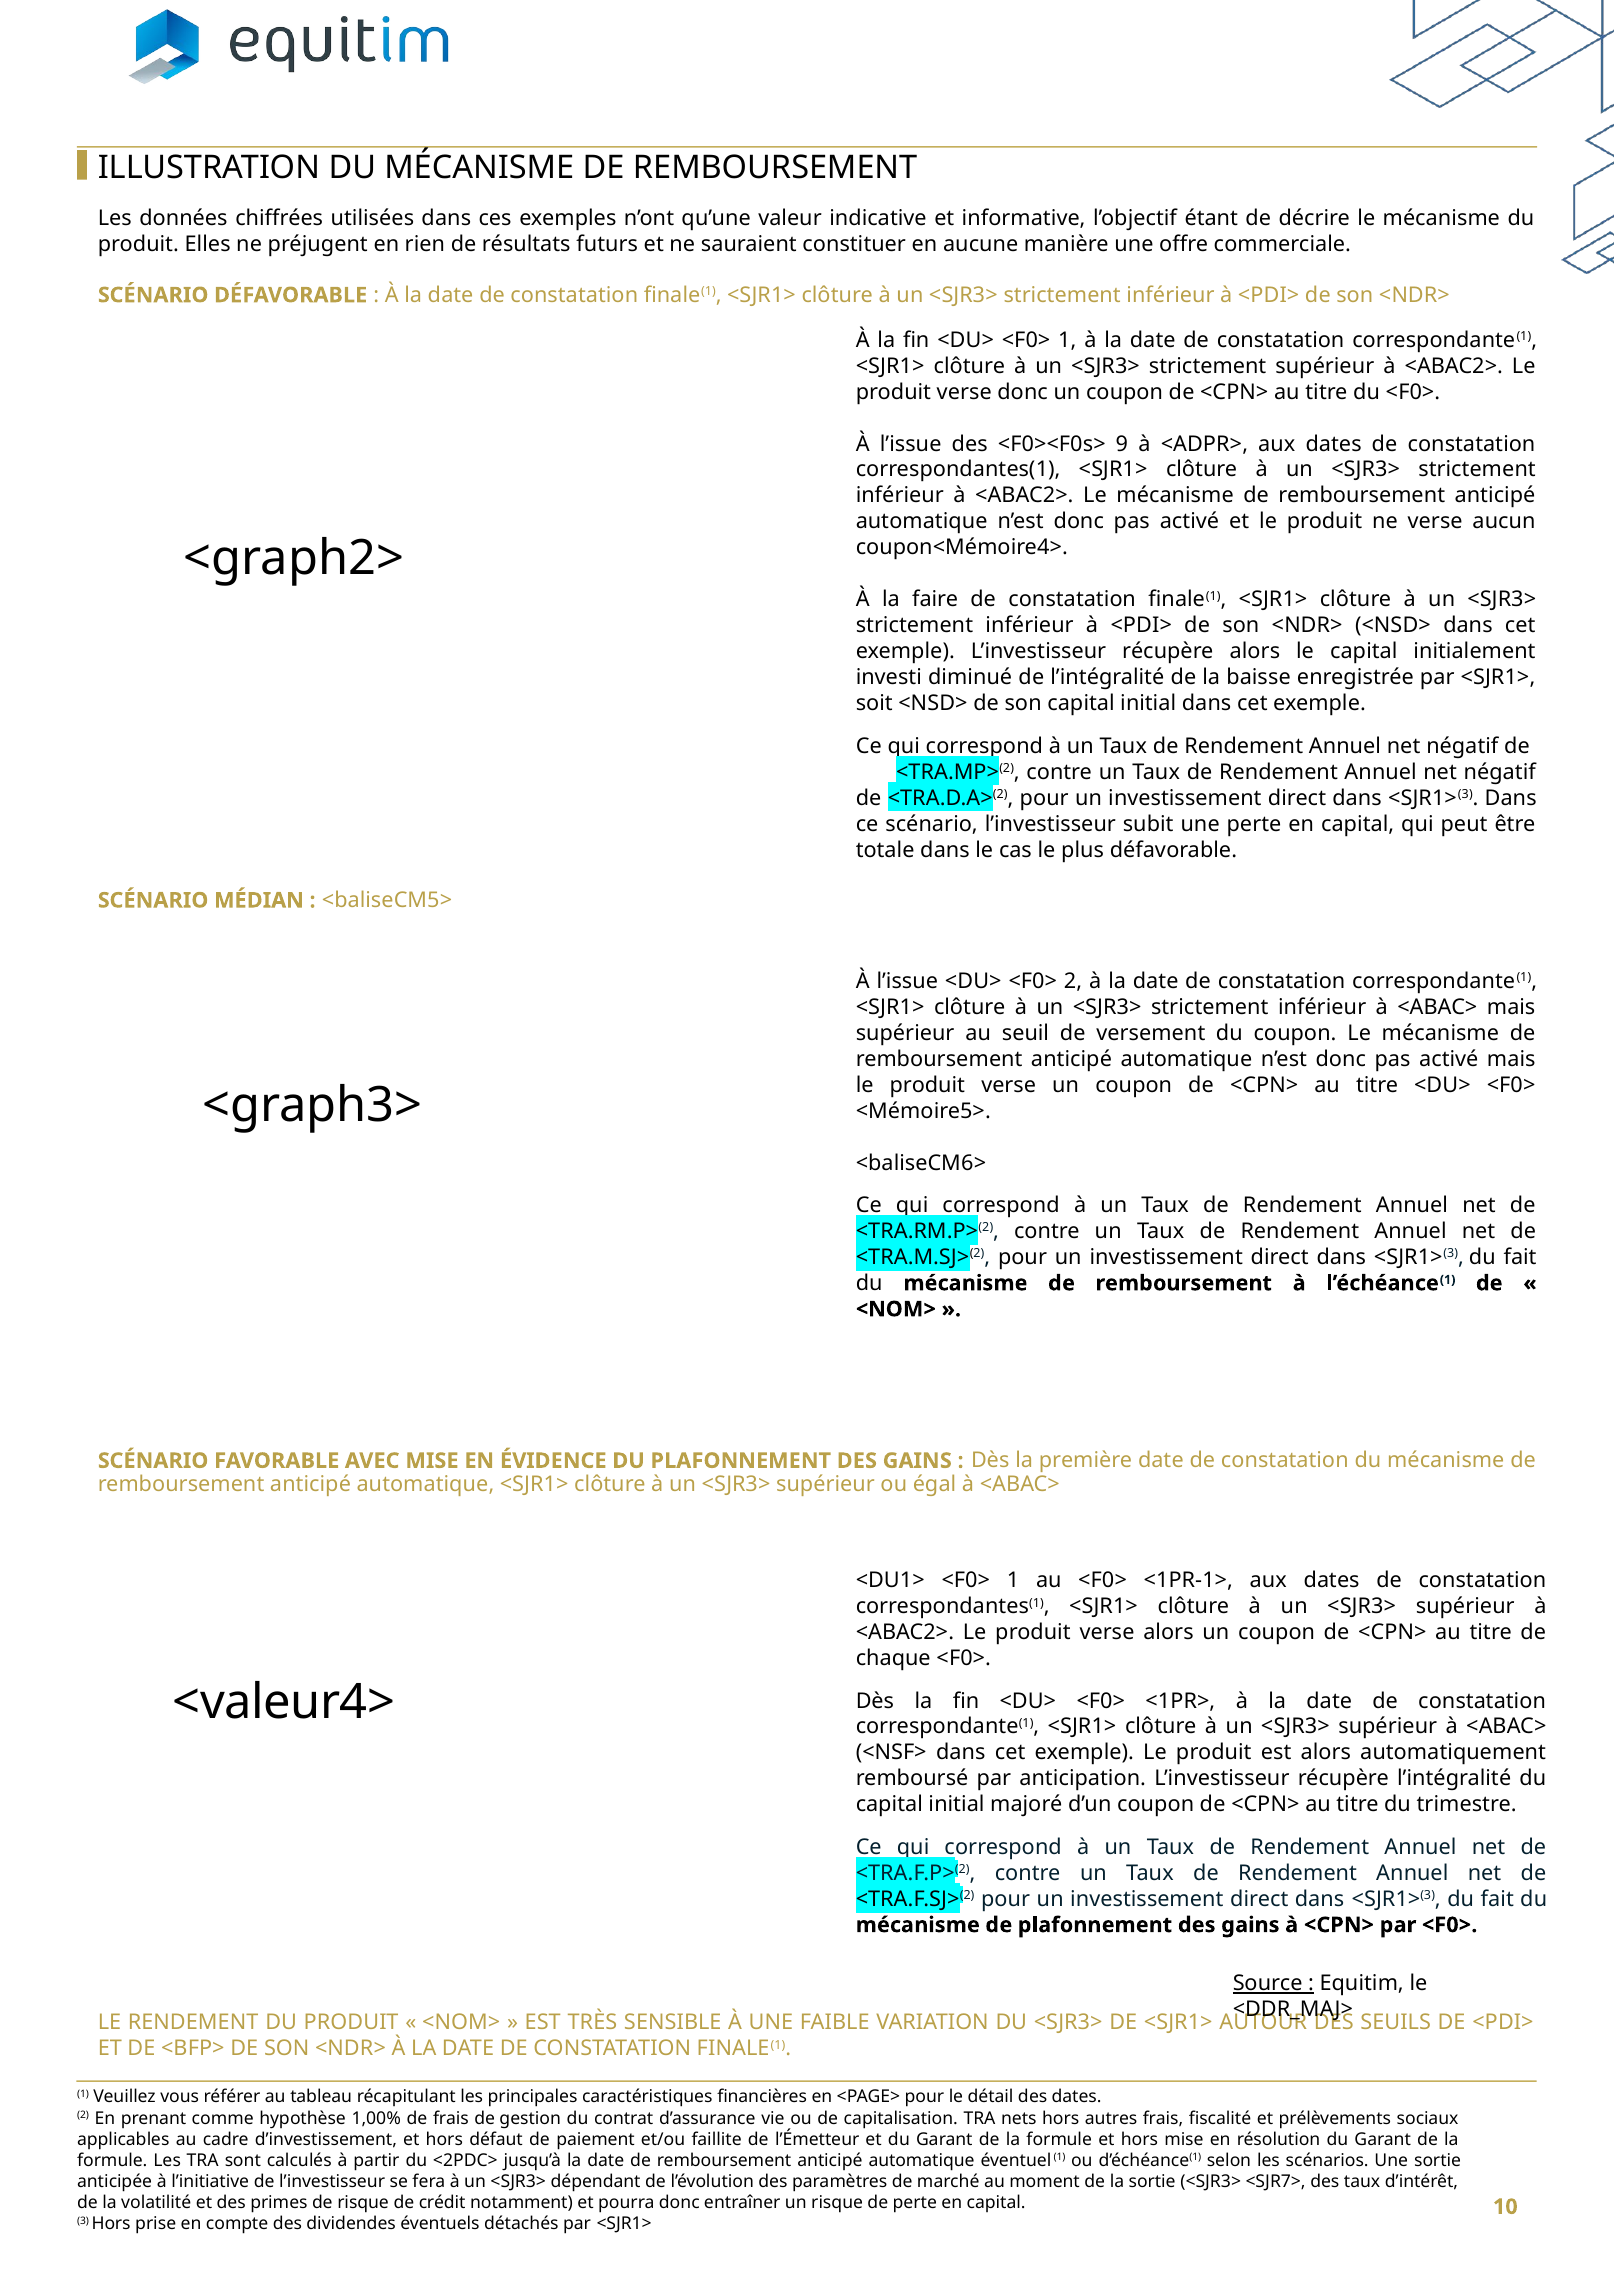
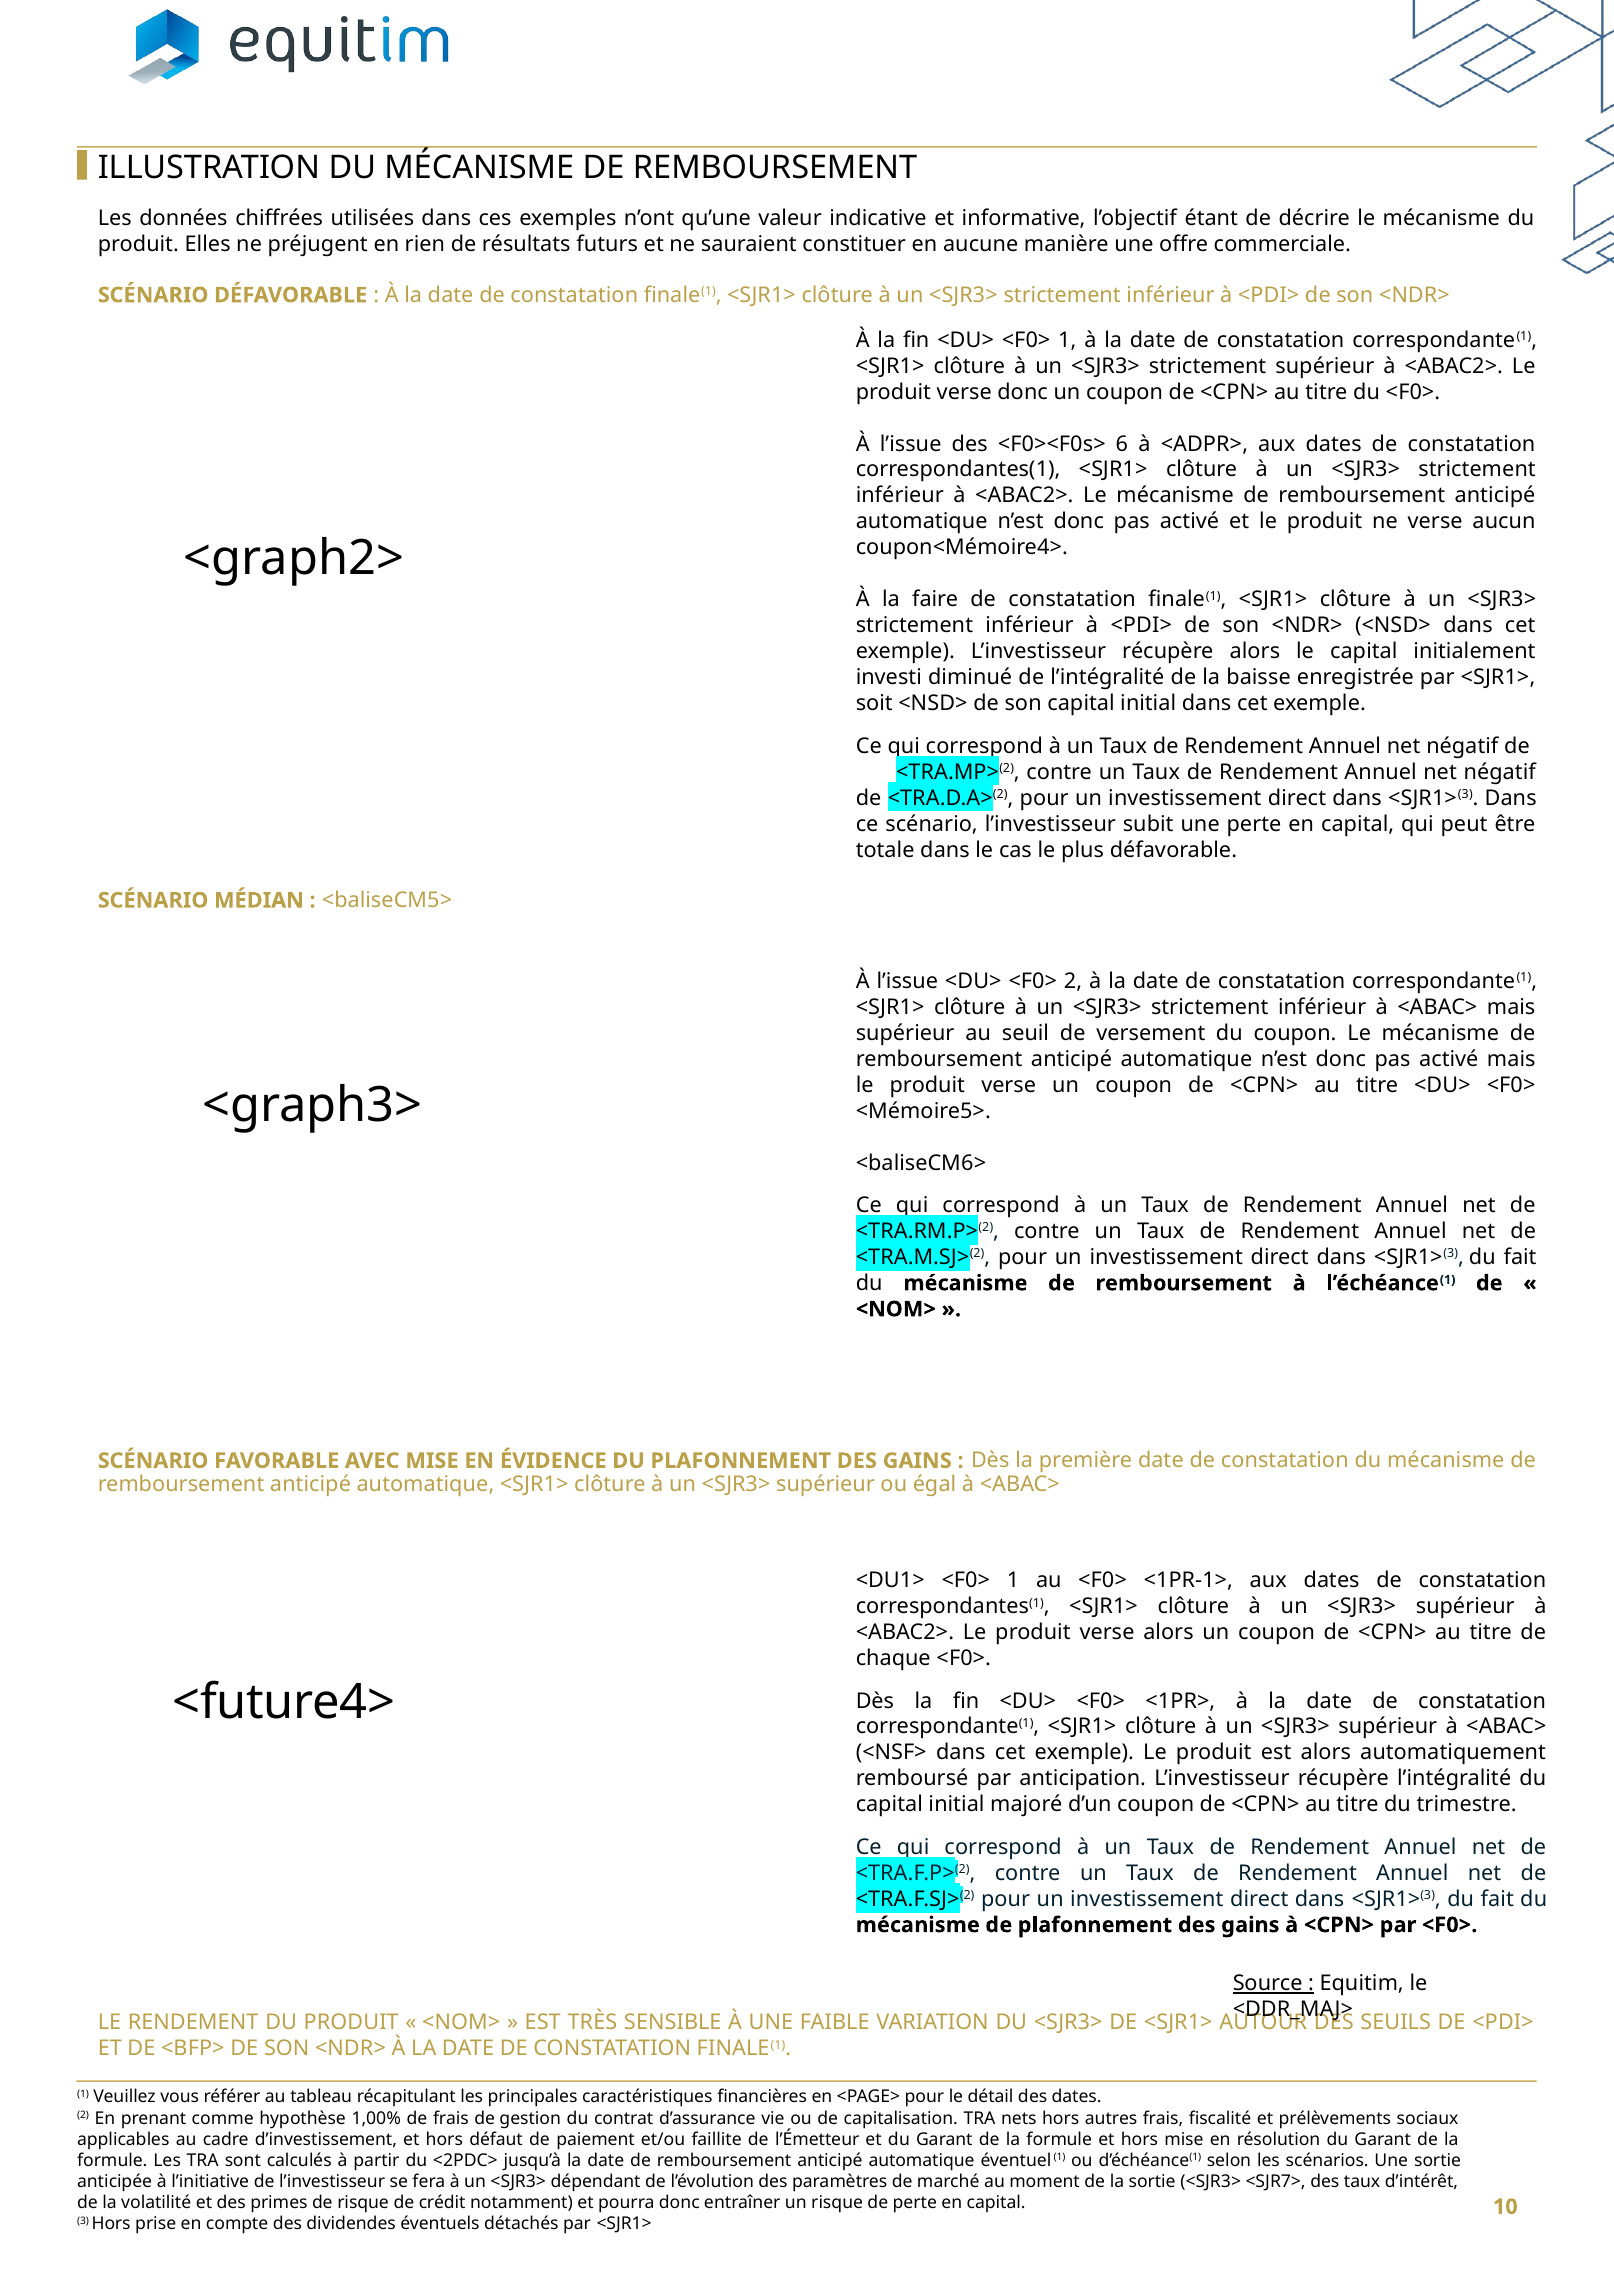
9: 9 -> 6
<valeur4>: <valeur4> -> <future4>
